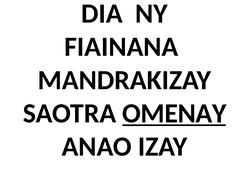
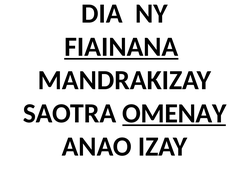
FIAINANA underline: none -> present
